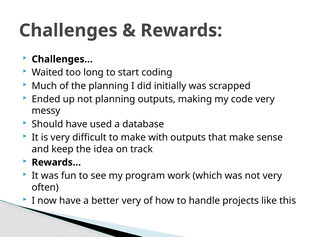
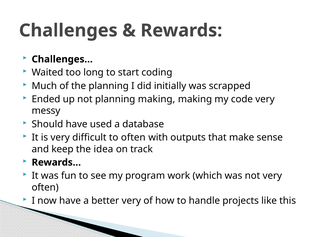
planning outputs: outputs -> making
to make: make -> often
